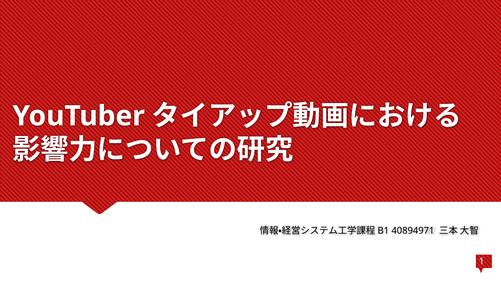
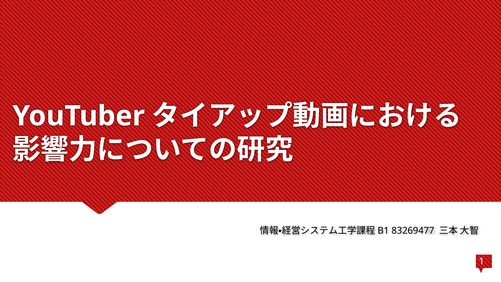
40894971: 40894971 -> 83269477
